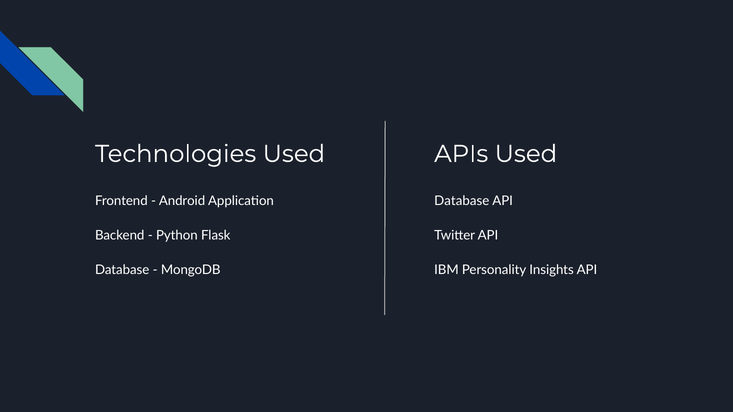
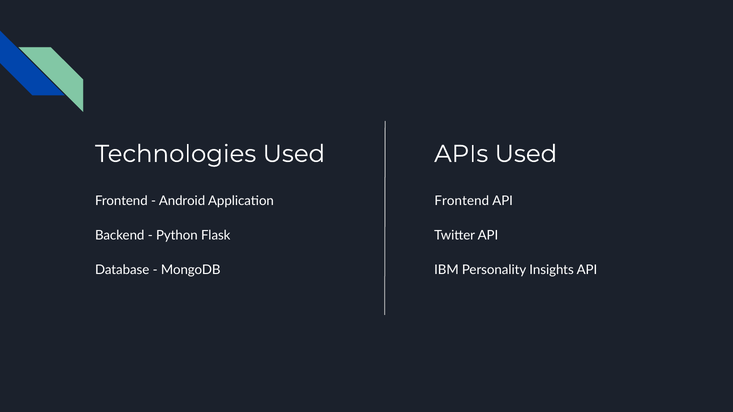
Database at (462, 201): Database -> Frontend
